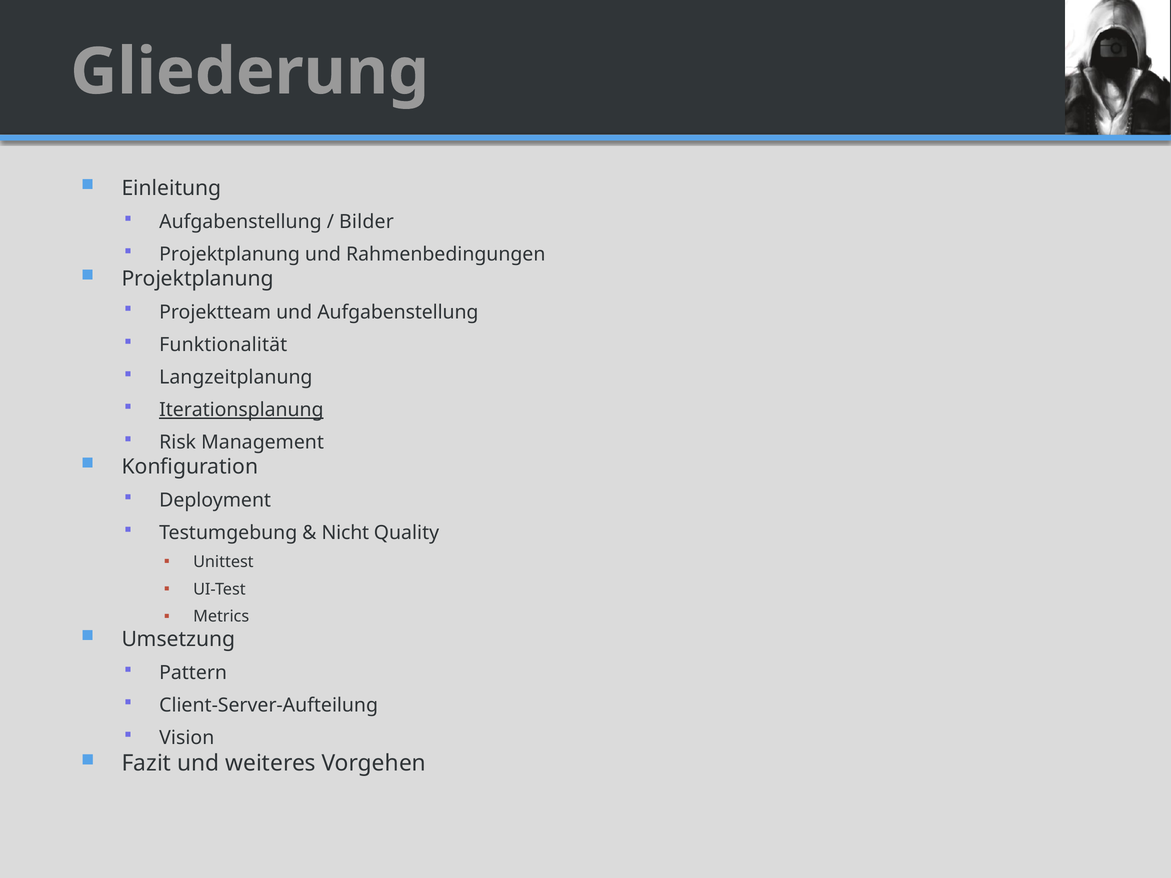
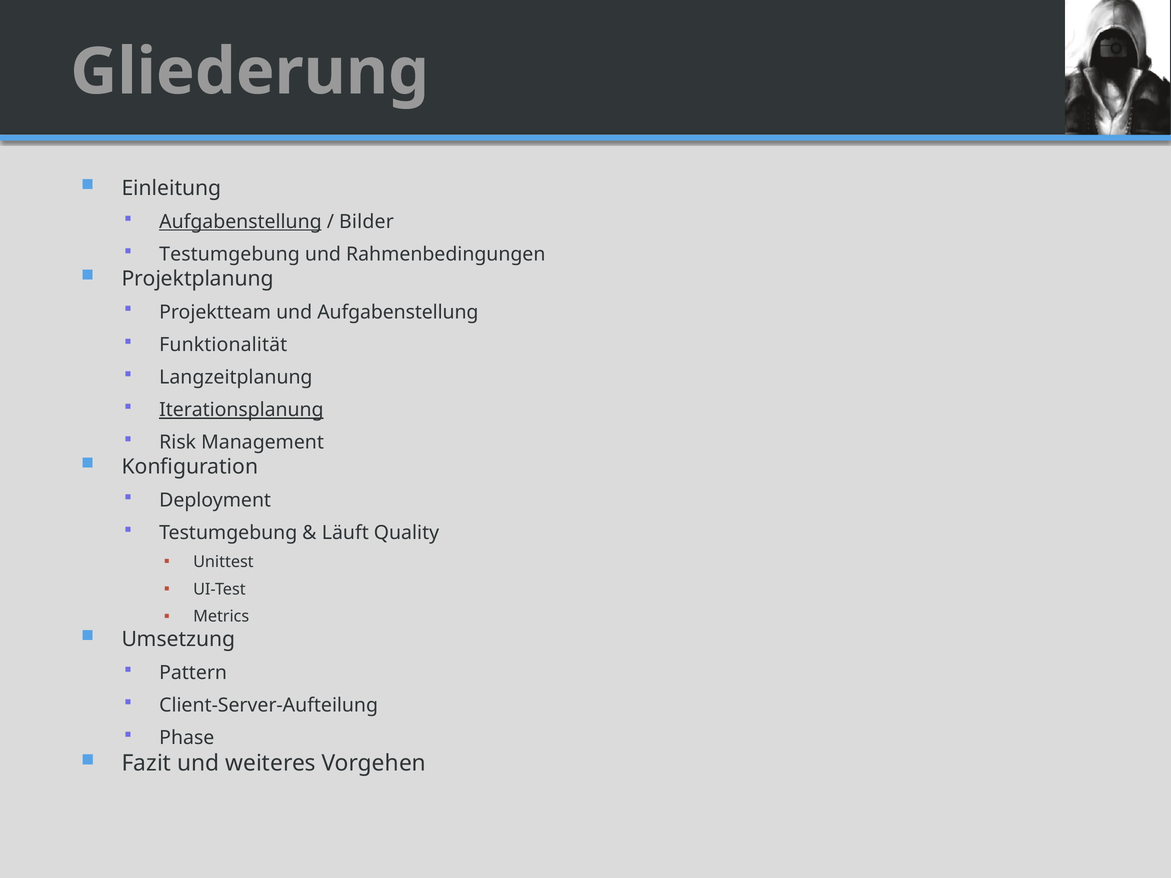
Aufgabenstellung at (240, 222) underline: none -> present
Projektplanung at (230, 254): Projektplanung -> Testumgebung
Nicht: Nicht -> Läuft
Vision: Vision -> Phase
